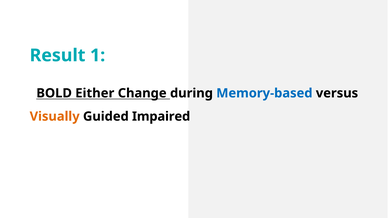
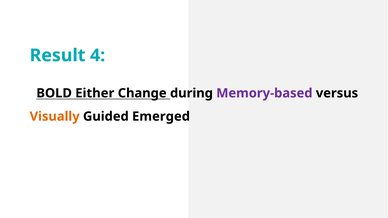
1: 1 -> 4
Memory-based colour: blue -> purple
Impaired: Impaired -> Emerged
